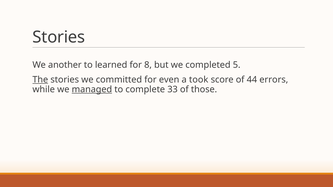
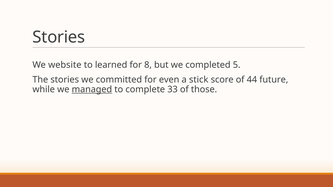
another: another -> website
The underline: present -> none
took: took -> stick
errors: errors -> future
